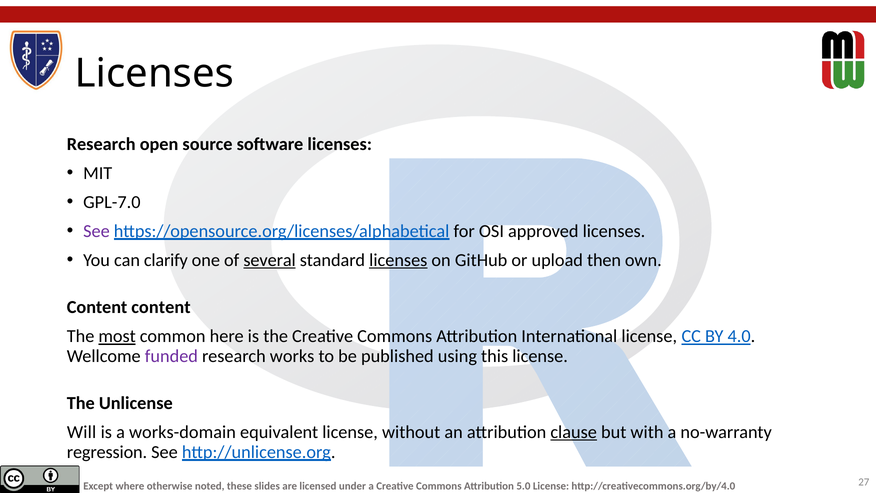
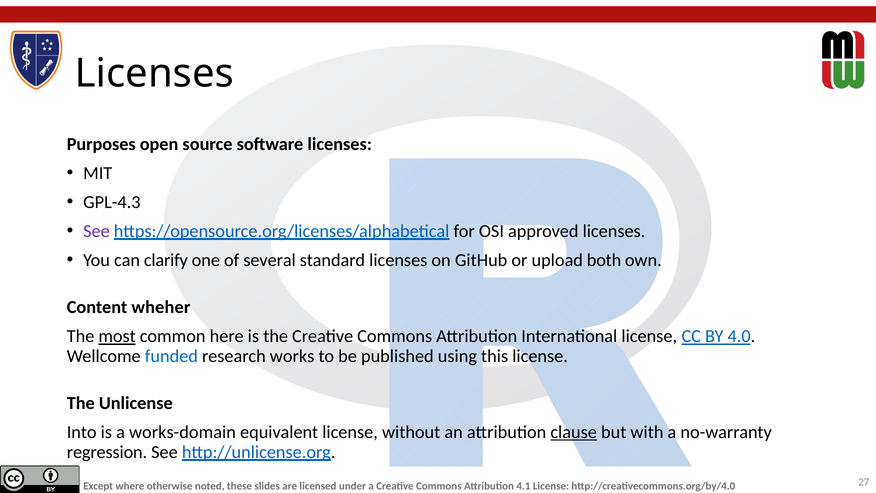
Research at (101, 144): Research -> Purposes
GPL-7.0: GPL-7.0 -> GPL-4.3
several underline: present -> none
licenses at (398, 260) underline: present -> none
then: then -> both
Content content: content -> wheher
funded colour: purple -> blue
Will: Will -> Into
5.0: 5.0 -> 4.1
